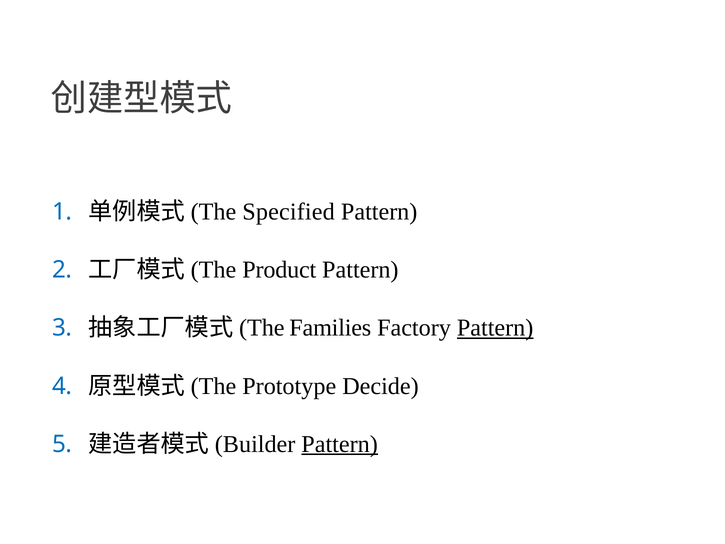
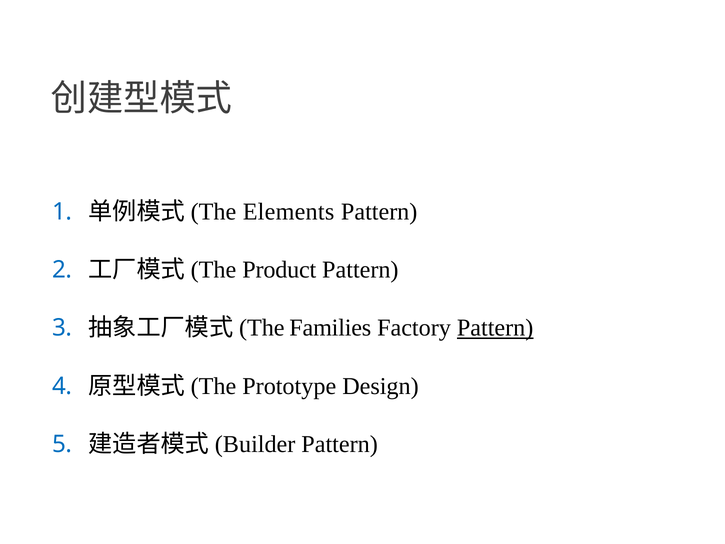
Specified: Specified -> Elements
Decide: Decide -> Design
Pattern at (340, 444) underline: present -> none
